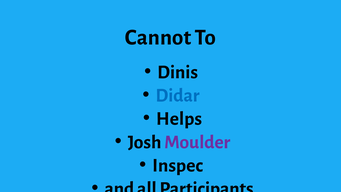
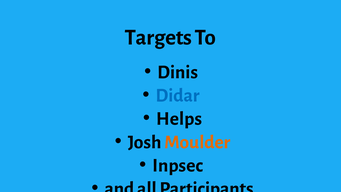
Cannot: Cannot -> Targets
Moulder colour: purple -> orange
Inspec: Inspec -> Inpsec
